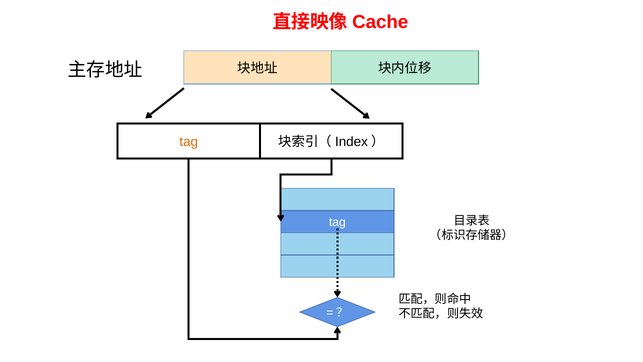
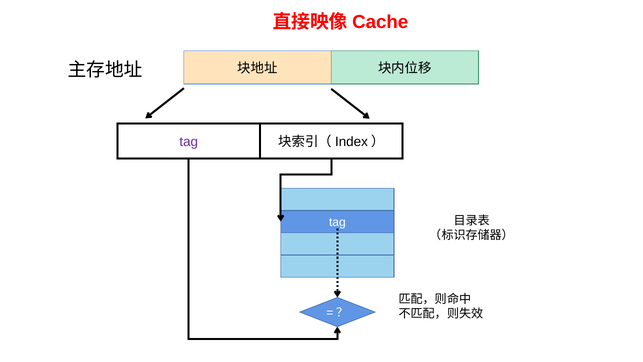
tag at (189, 142) colour: orange -> purple
